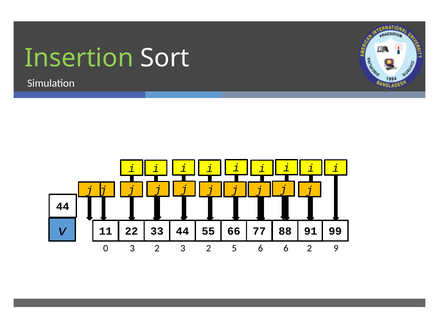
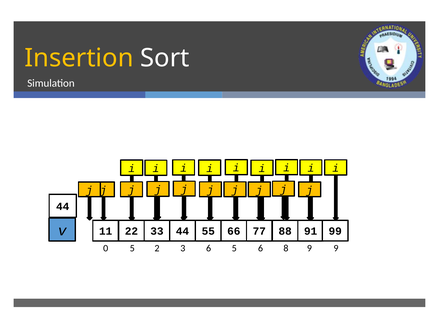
Insertion colour: light green -> yellow
2 at (209, 249): 2 -> 6
6 6: 6 -> 8
0 3: 3 -> 5
2 2: 2 -> 9
